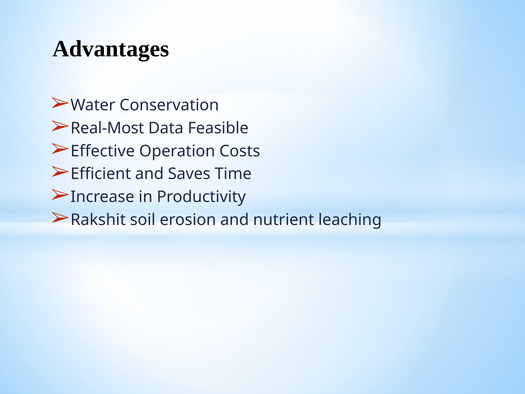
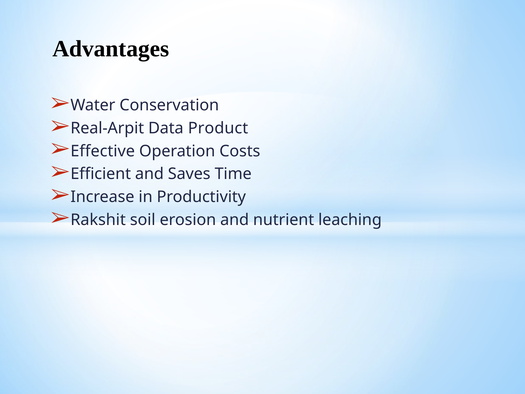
Real-Most: Real-Most -> Real-Arpit
Feasible: Feasible -> Product
